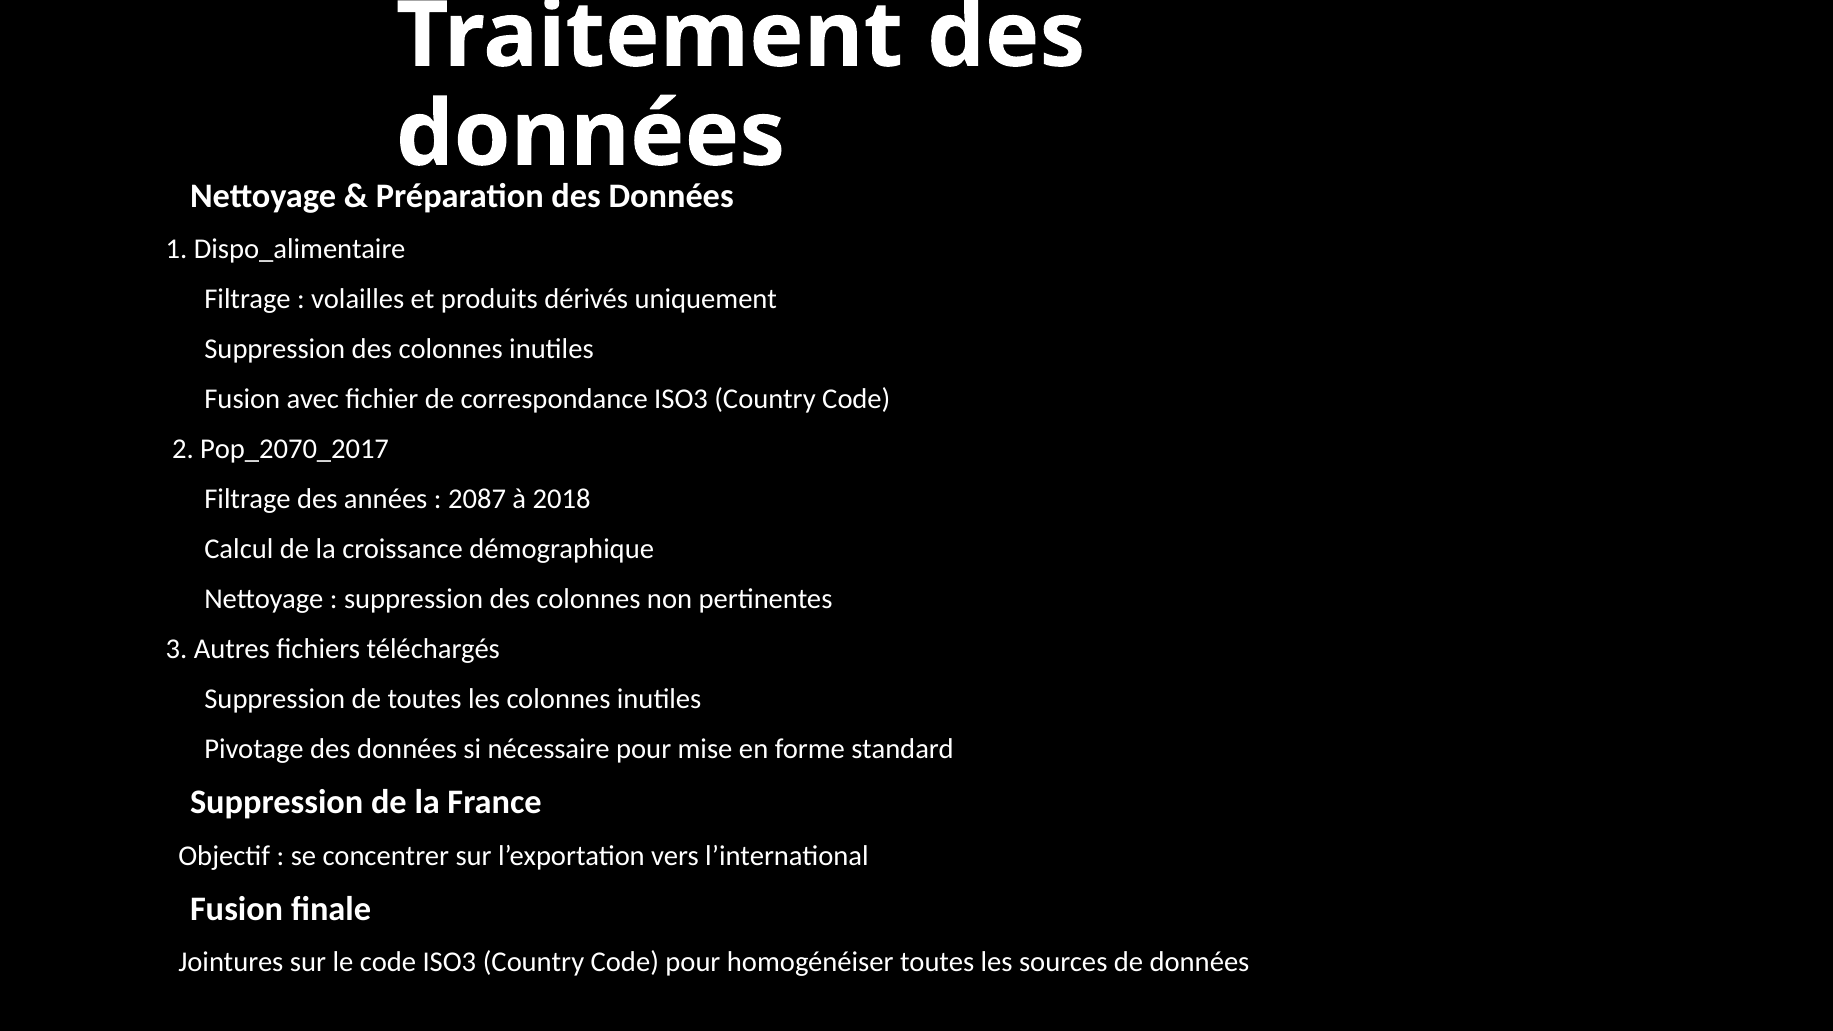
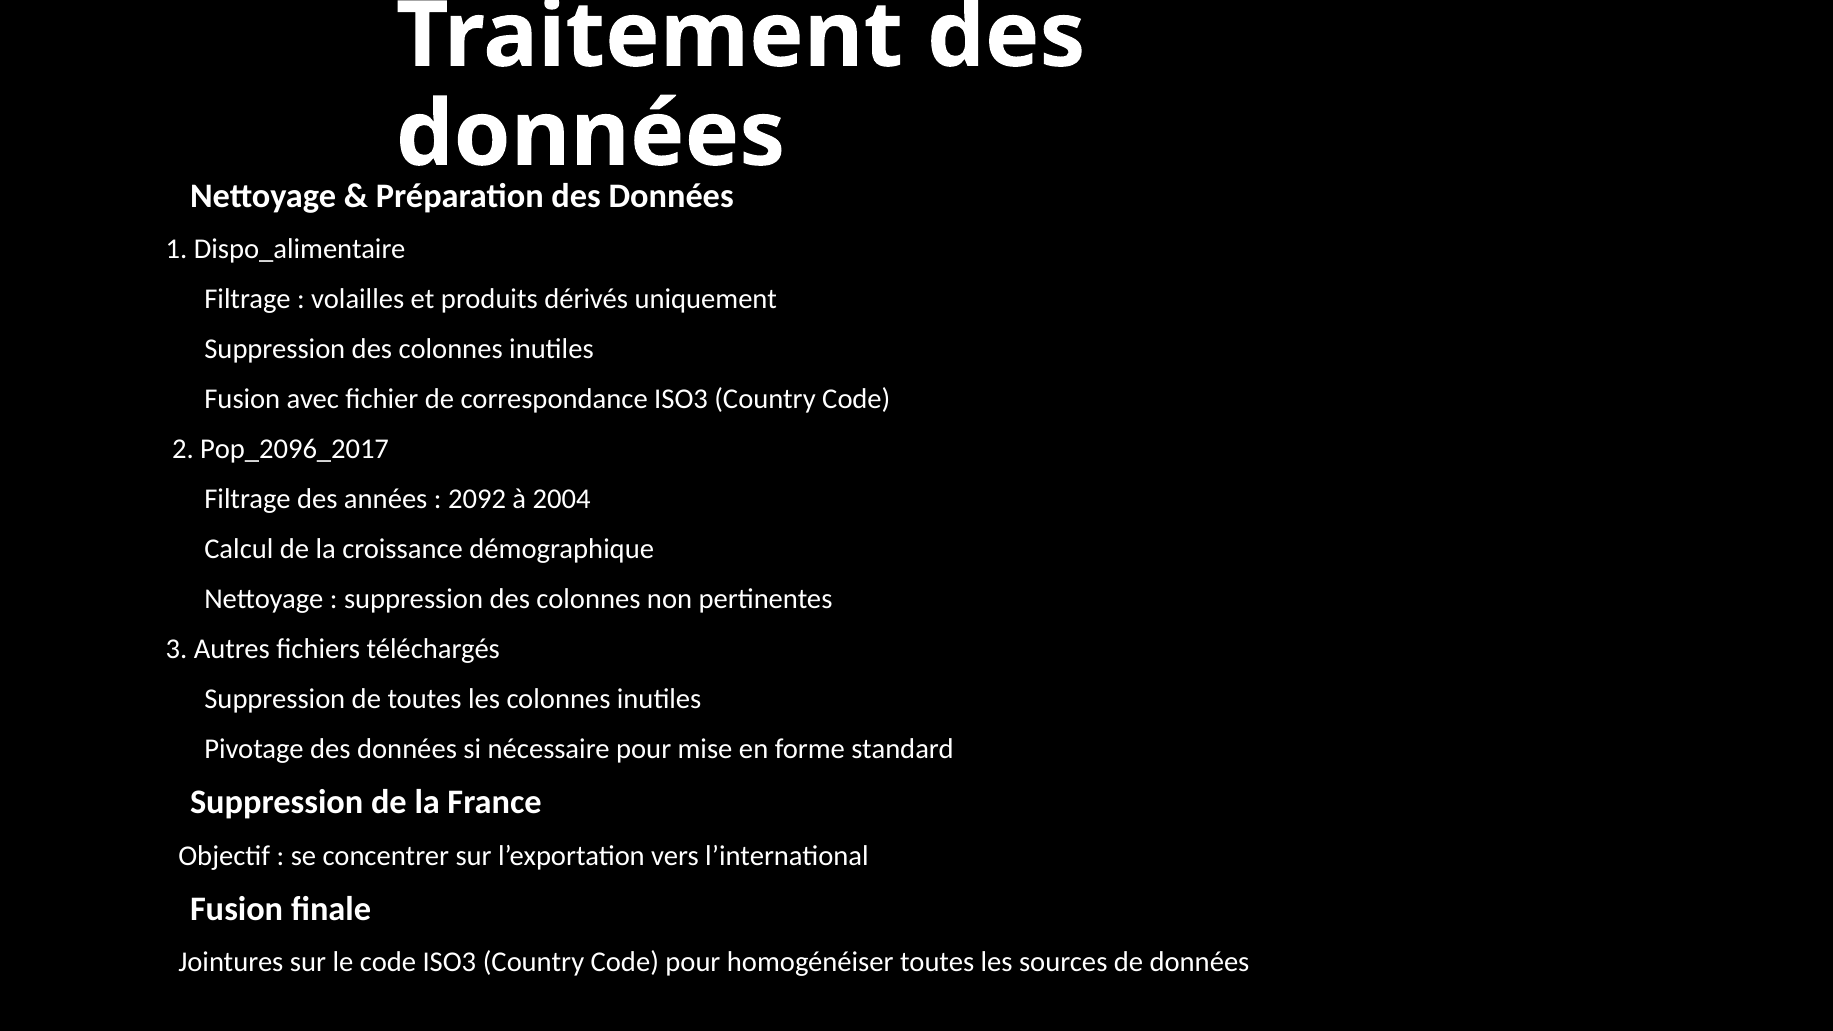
Pop_2070_2017: Pop_2070_2017 -> Pop_2096_2017
2087: 2087 -> 2092
2018: 2018 -> 2004
